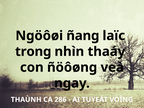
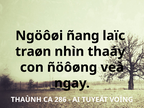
trong: trong -> traøn
